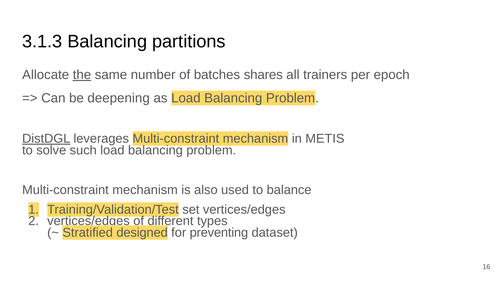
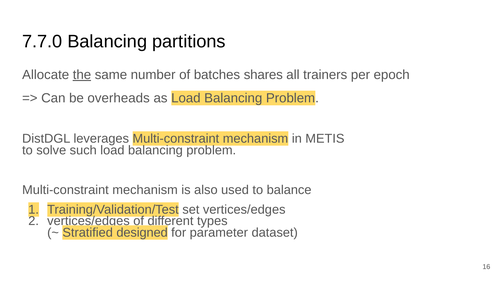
3.1.3: 3.1.3 -> 7.7.0
deepening: deepening -> overheads
DistDGL underline: present -> none
preventing: preventing -> parameter
